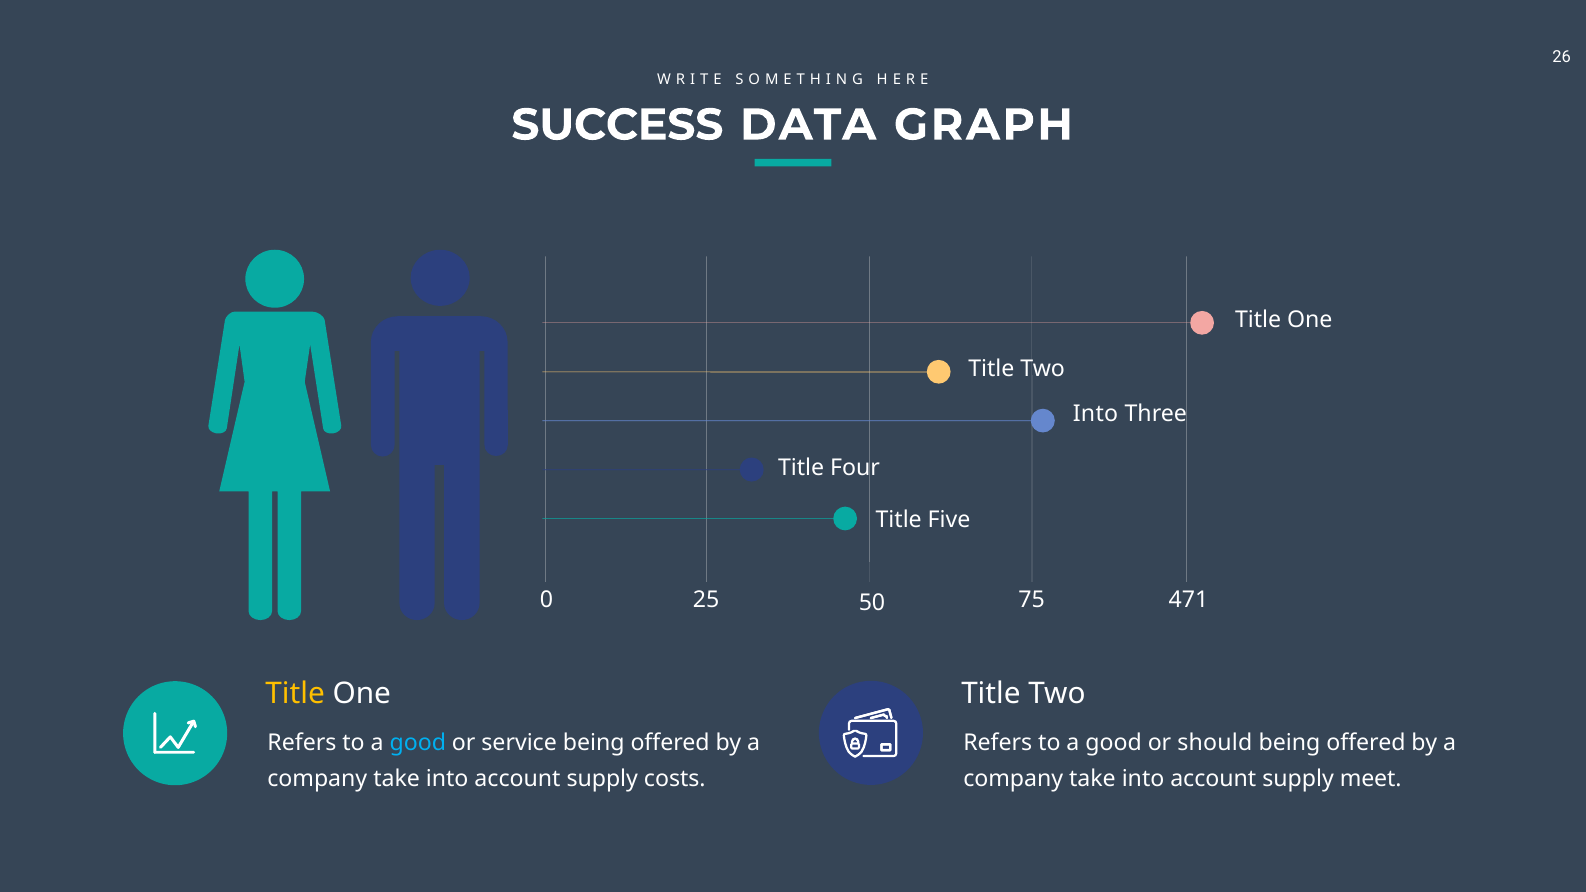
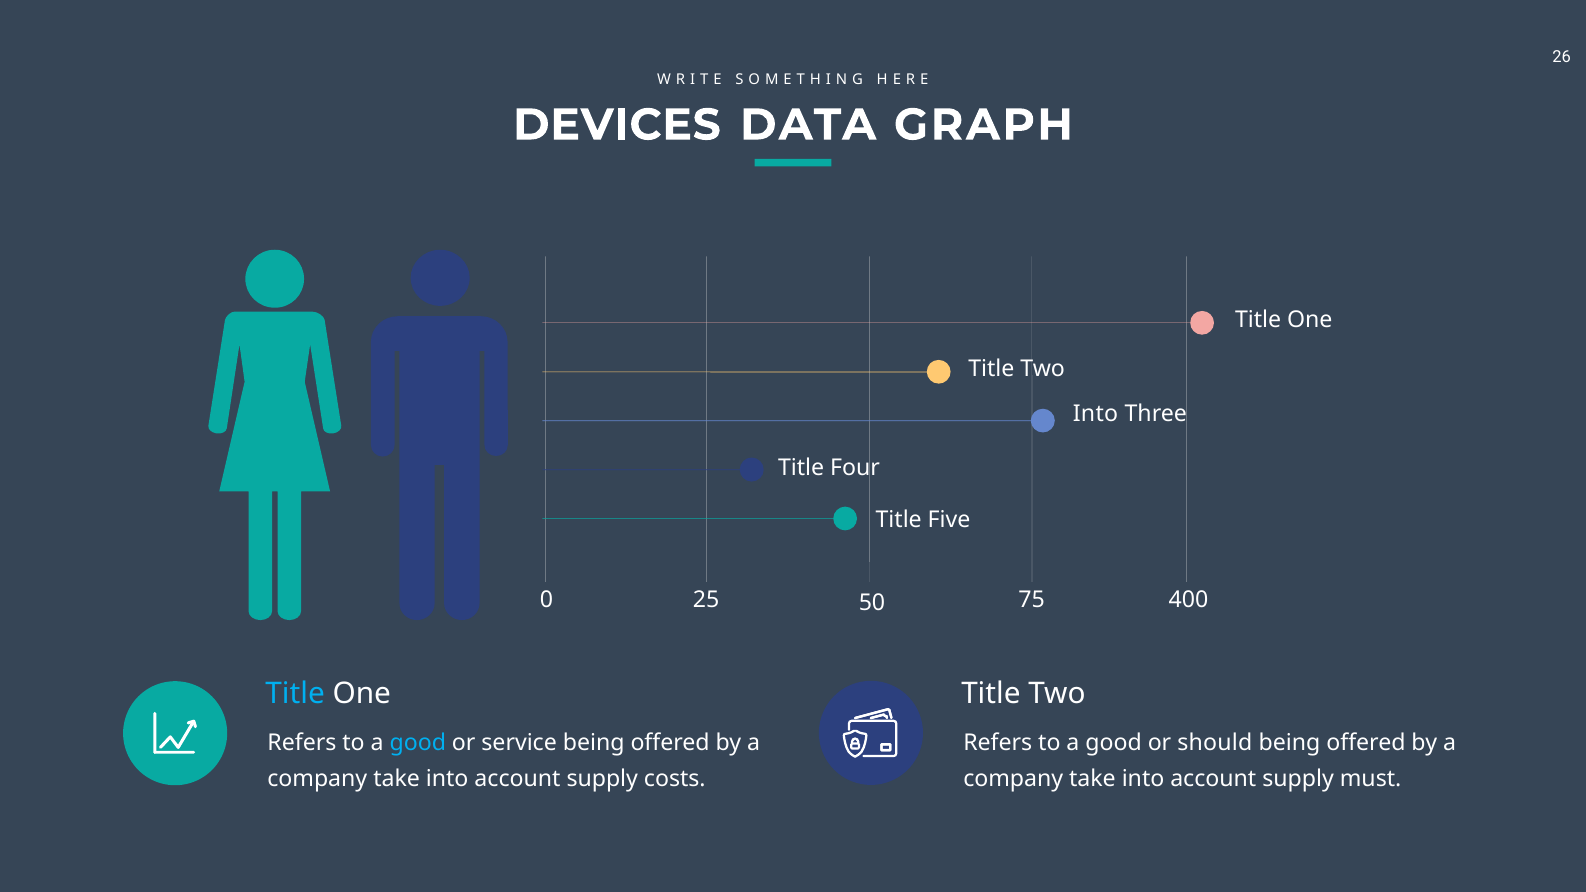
SUCCESS: SUCCESS -> DEVICES
471: 471 -> 400
Title at (295, 694) colour: yellow -> light blue
meet: meet -> must
